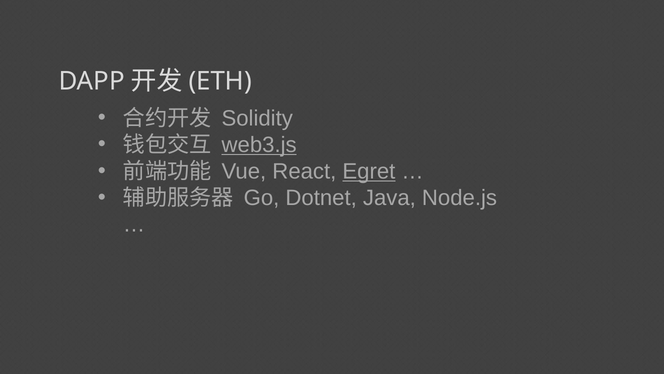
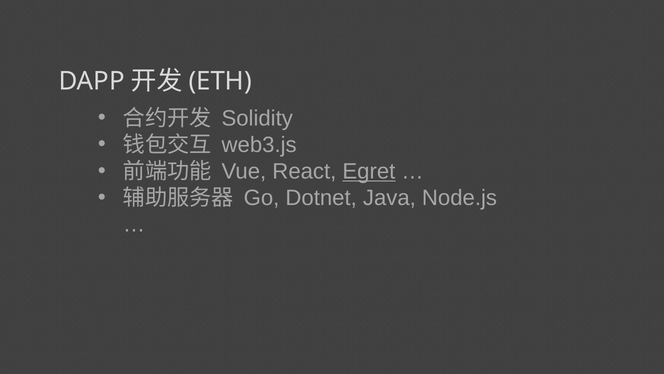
web3.js underline: present -> none
